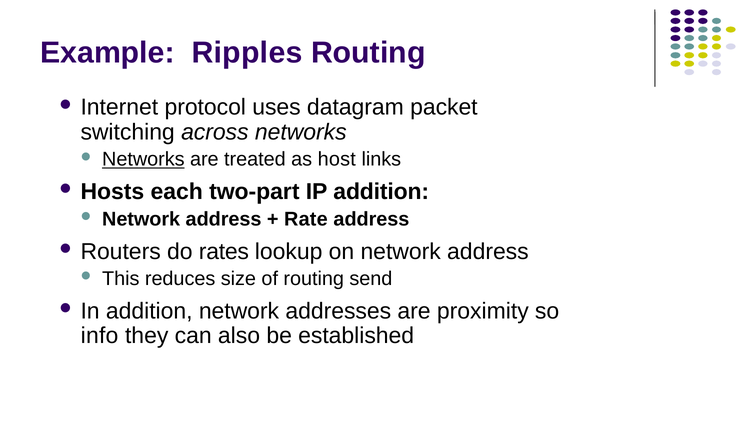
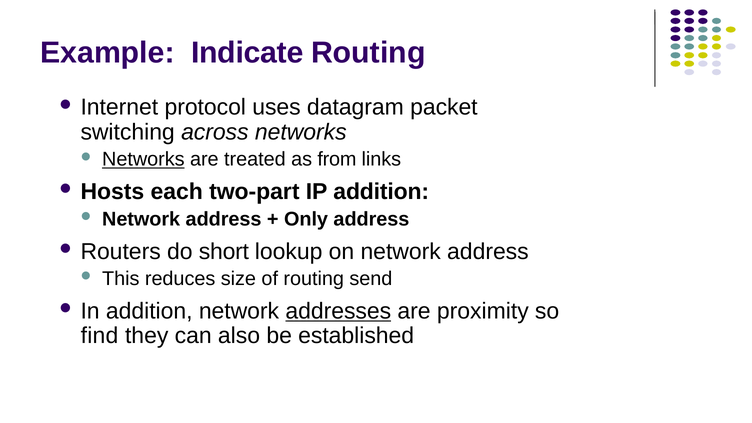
Ripples: Ripples -> Indicate
host: host -> from
Rate: Rate -> Only
rates: rates -> short
addresses underline: none -> present
info: info -> find
